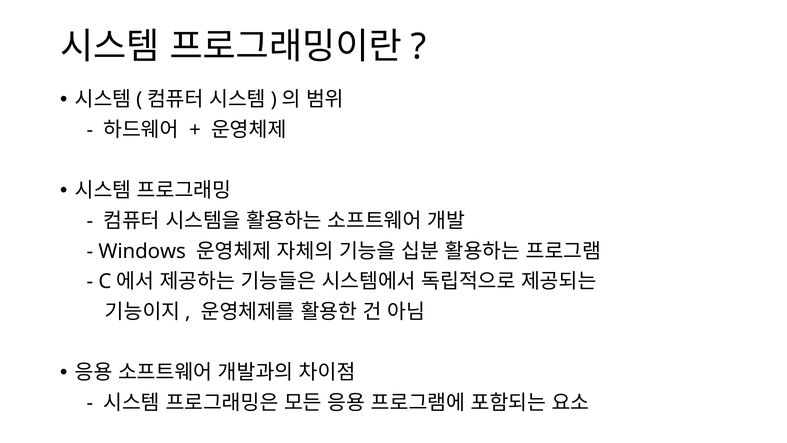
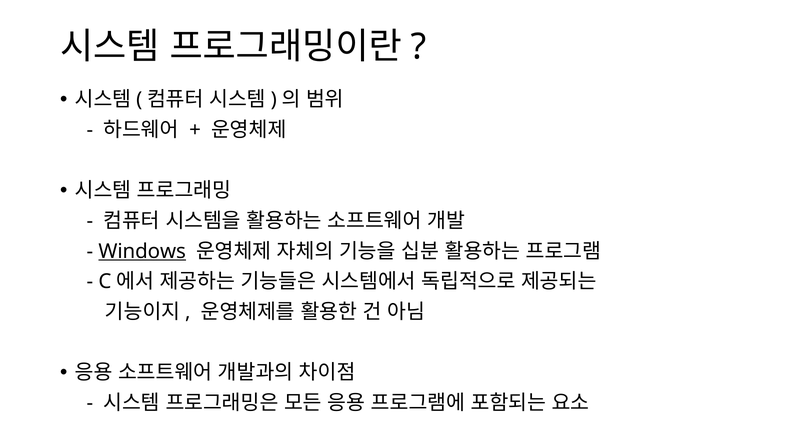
Windows underline: none -> present
